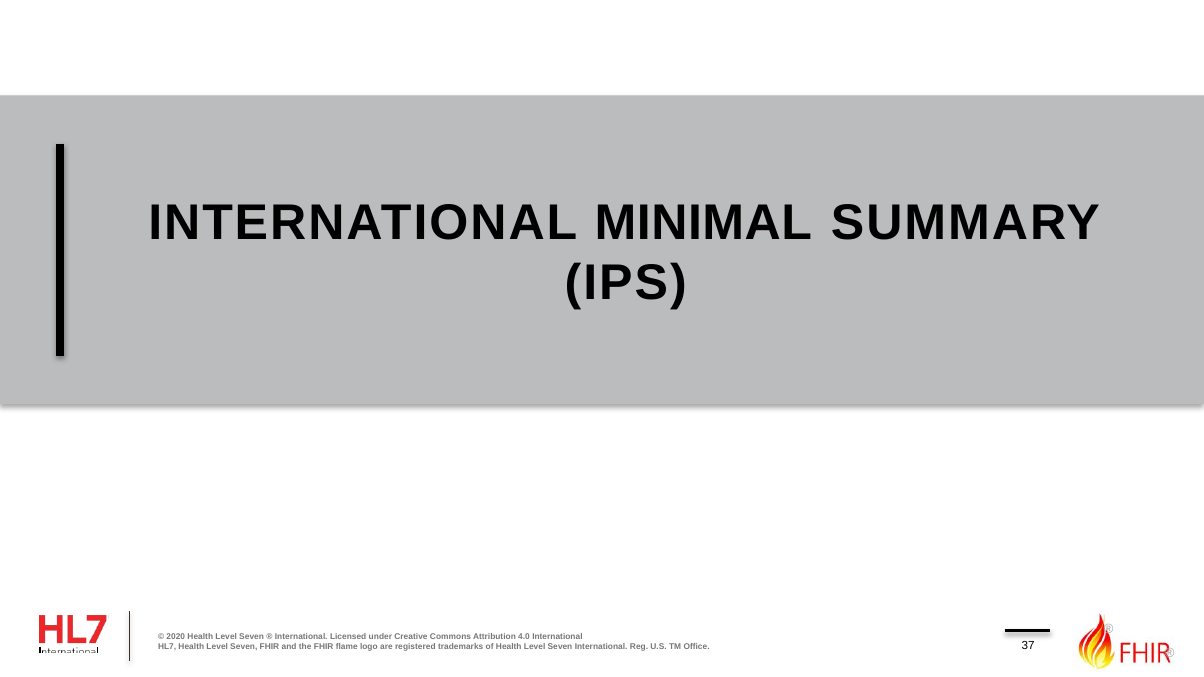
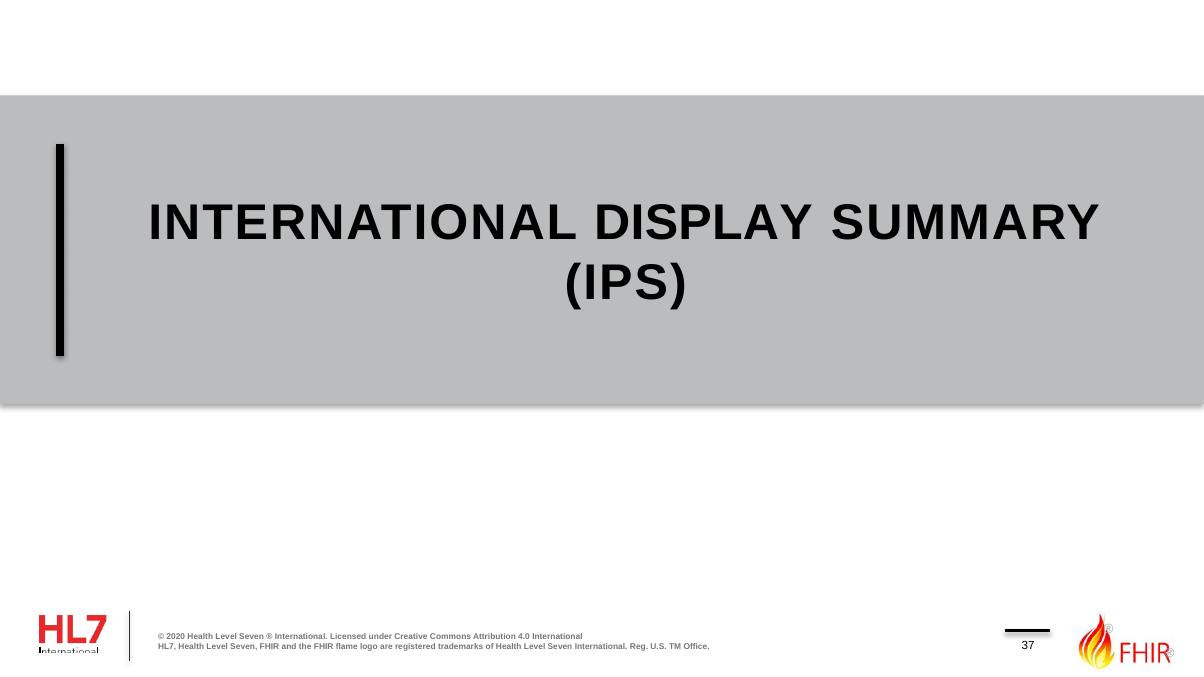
MINIMAL: MINIMAL -> DISPLAY
